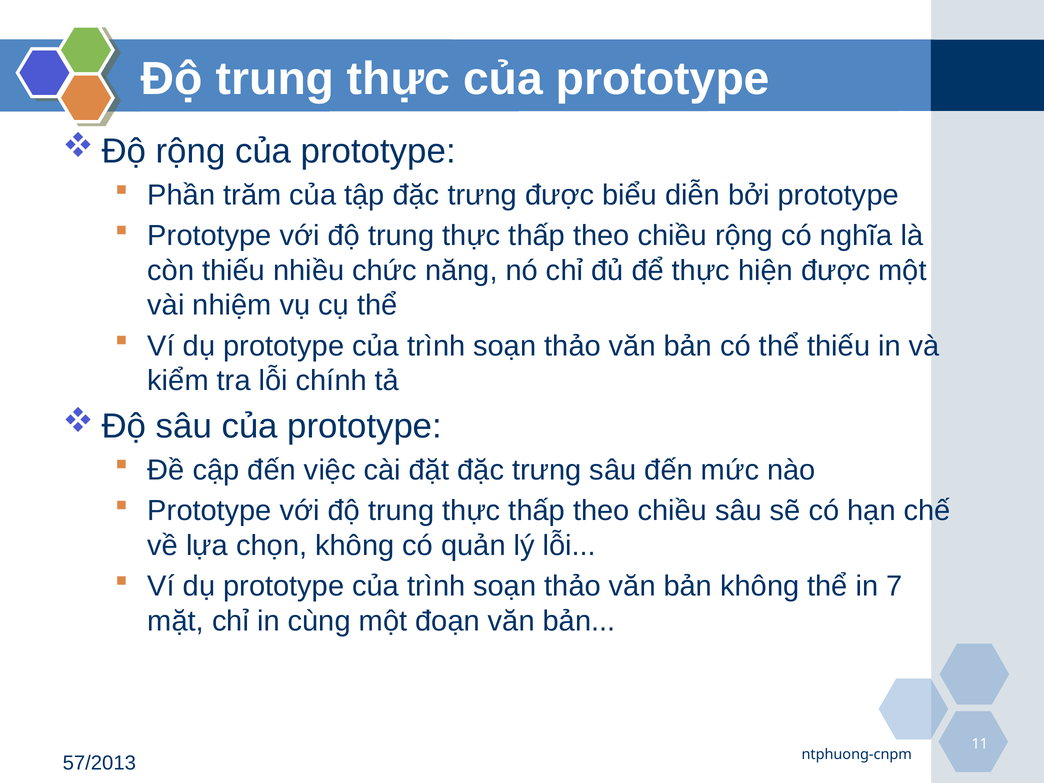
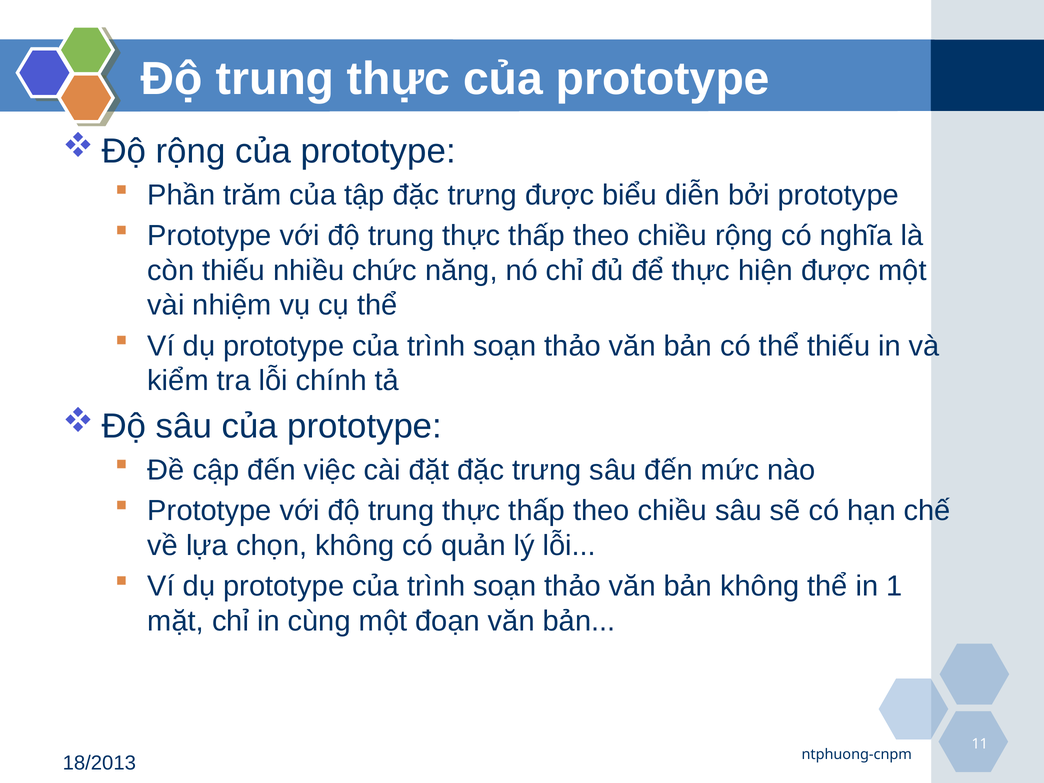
7: 7 -> 1
57/2013: 57/2013 -> 18/2013
